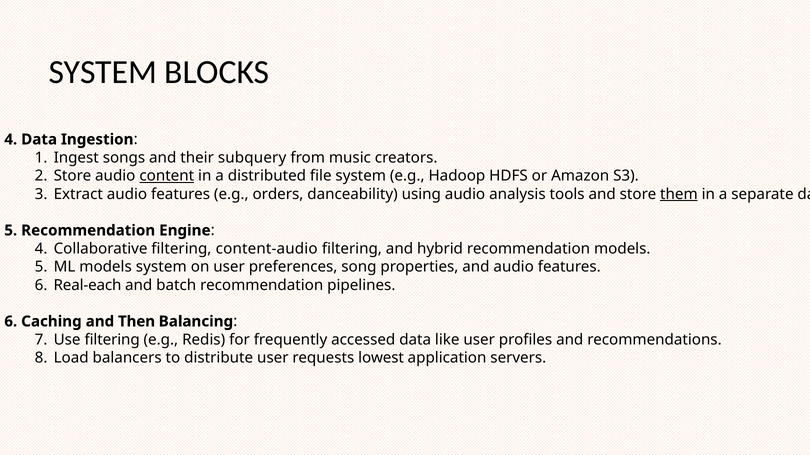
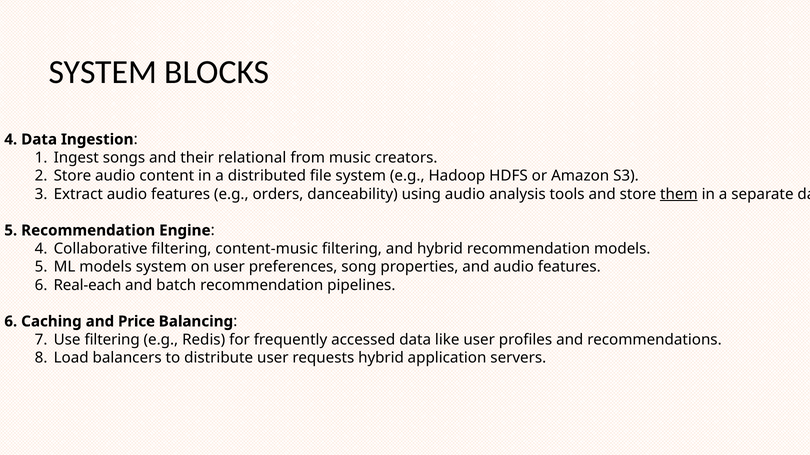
subquery: subquery -> relational
content underline: present -> none
content-audio: content-audio -> content-music
Then: Then -> Price
requests lowest: lowest -> hybrid
